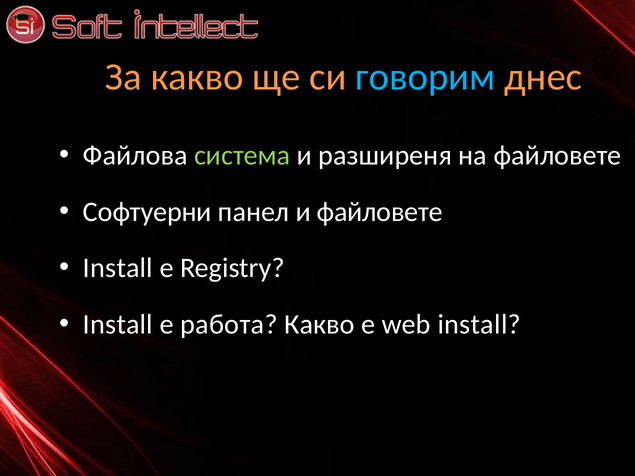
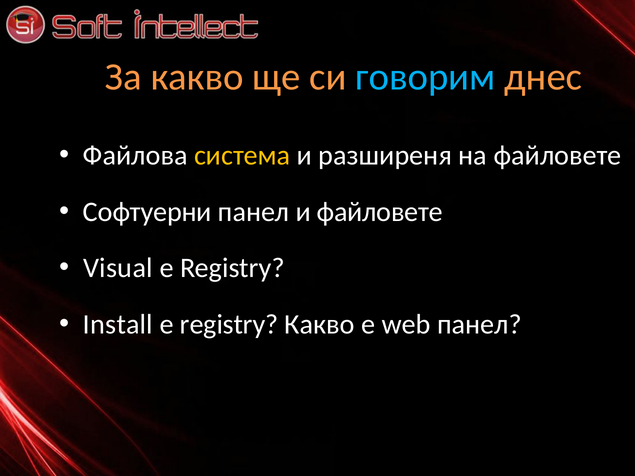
система colour: light green -> yellow
Install at (118, 268): Install -> Visual
работа at (229, 325): работа -> registry
web install: install -> панел
